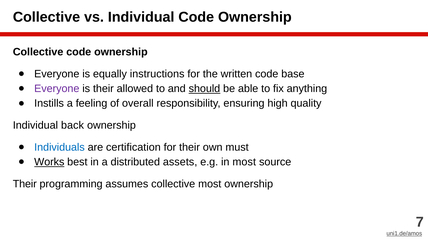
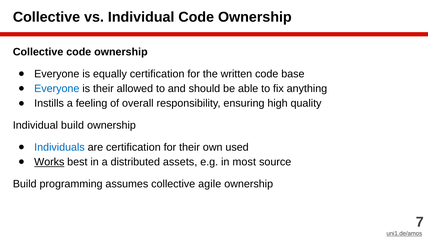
equally instructions: instructions -> certification
Everyone at (57, 89) colour: purple -> blue
should underline: present -> none
Individual back: back -> build
must: must -> used
Their at (25, 184): Their -> Build
collective most: most -> agile
